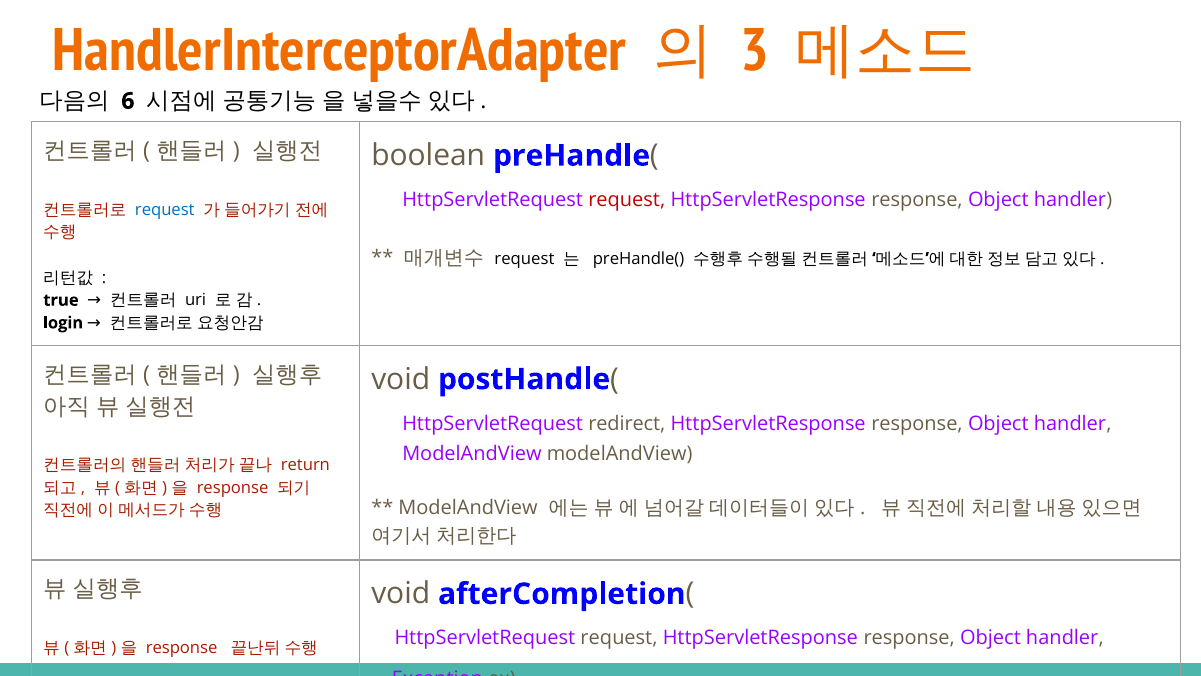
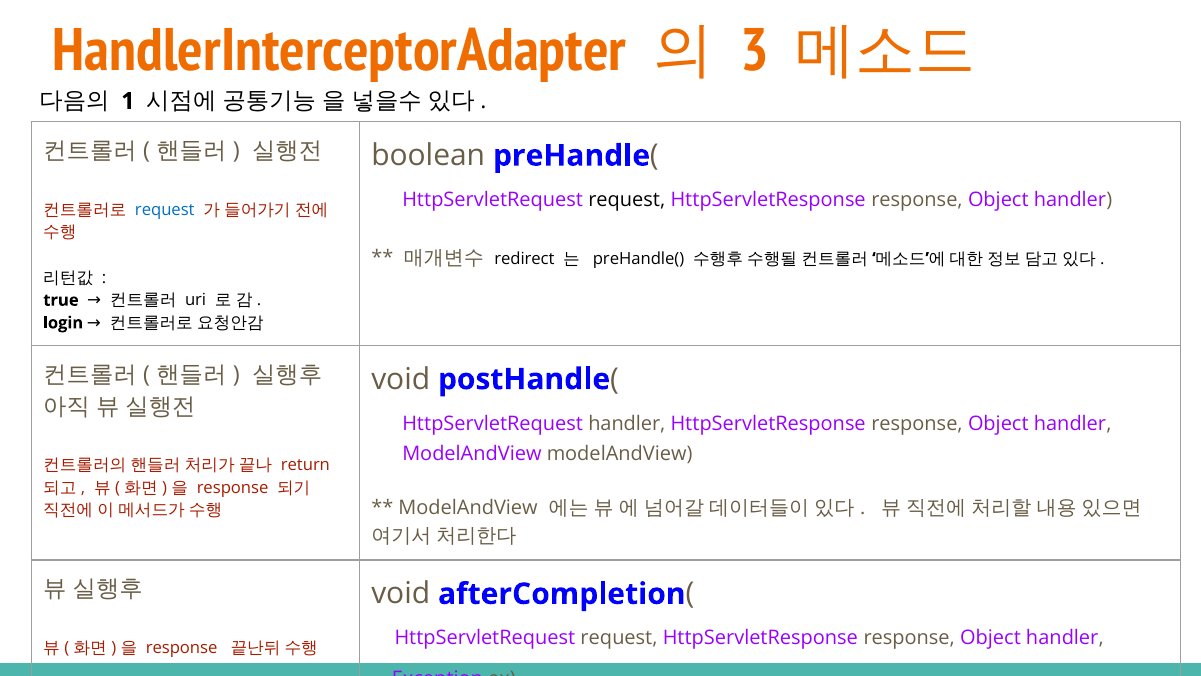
6: 6 -> 1
request at (627, 200) colour: red -> black
request at (524, 258): request -> redirect
HttpServletRequest redirect: redirect -> handler
